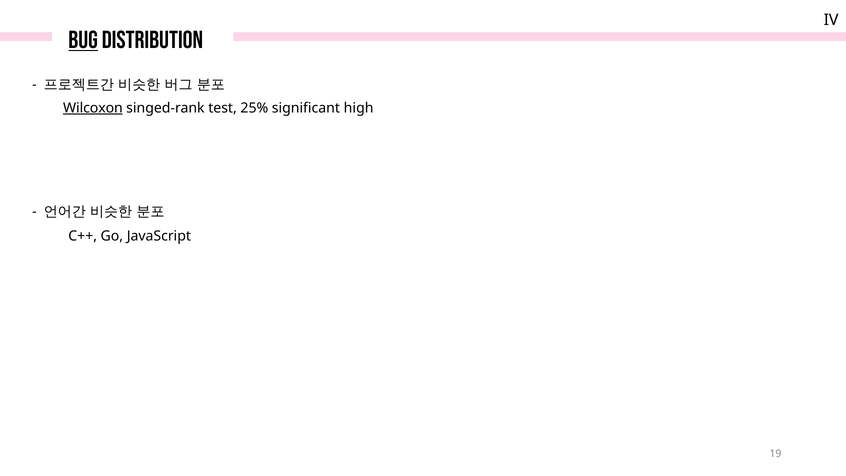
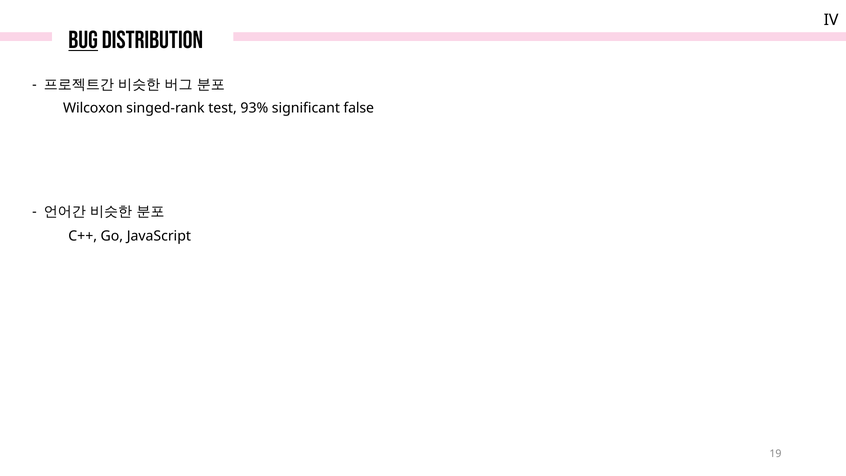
Wilcoxon underline: present -> none
25%: 25% -> 93%
high: high -> false
